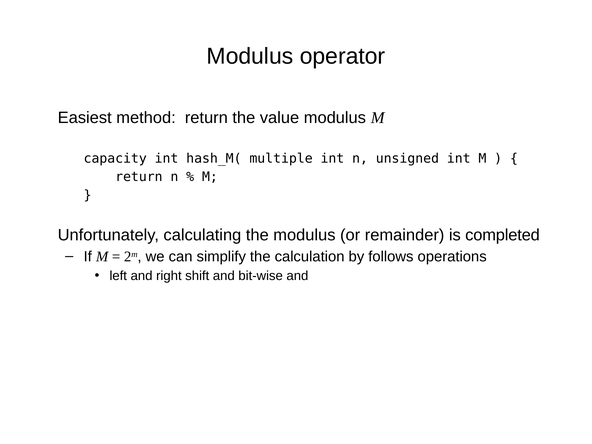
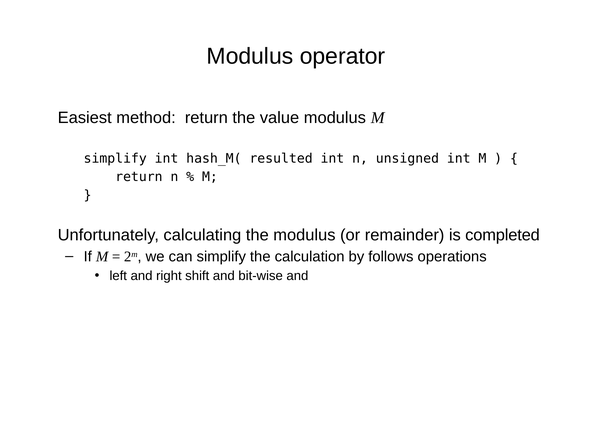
capacity at (115, 158): capacity -> simplify
multiple: multiple -> resulted
